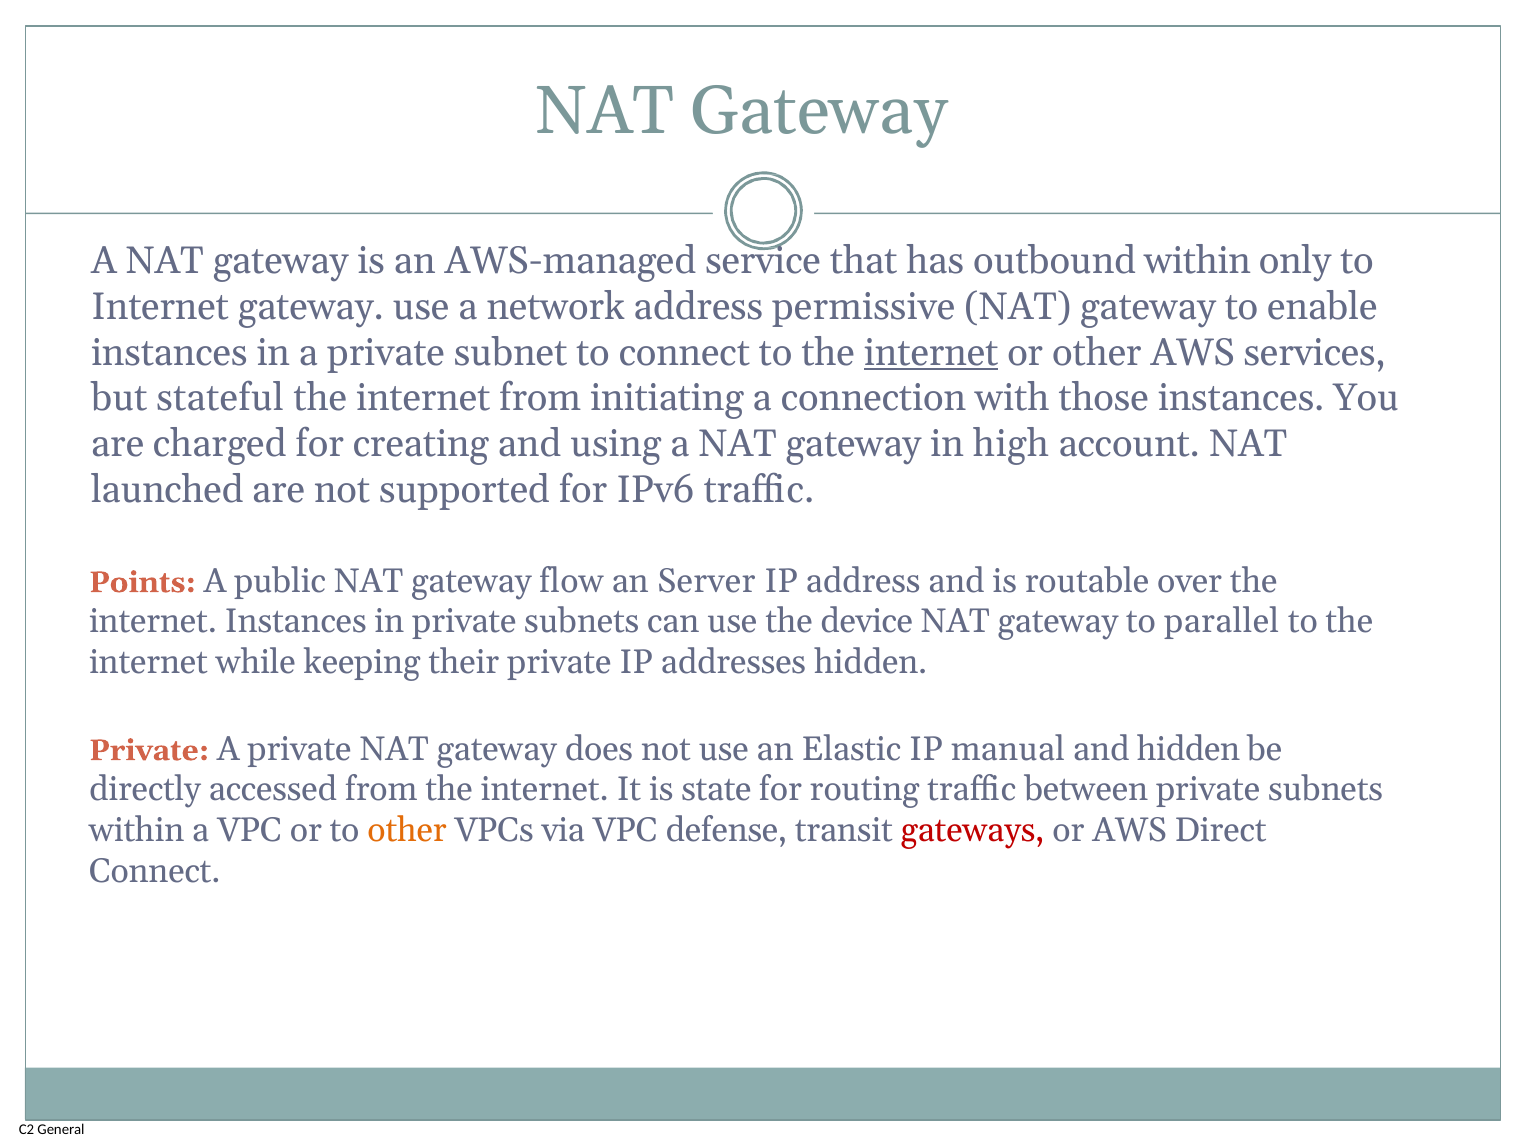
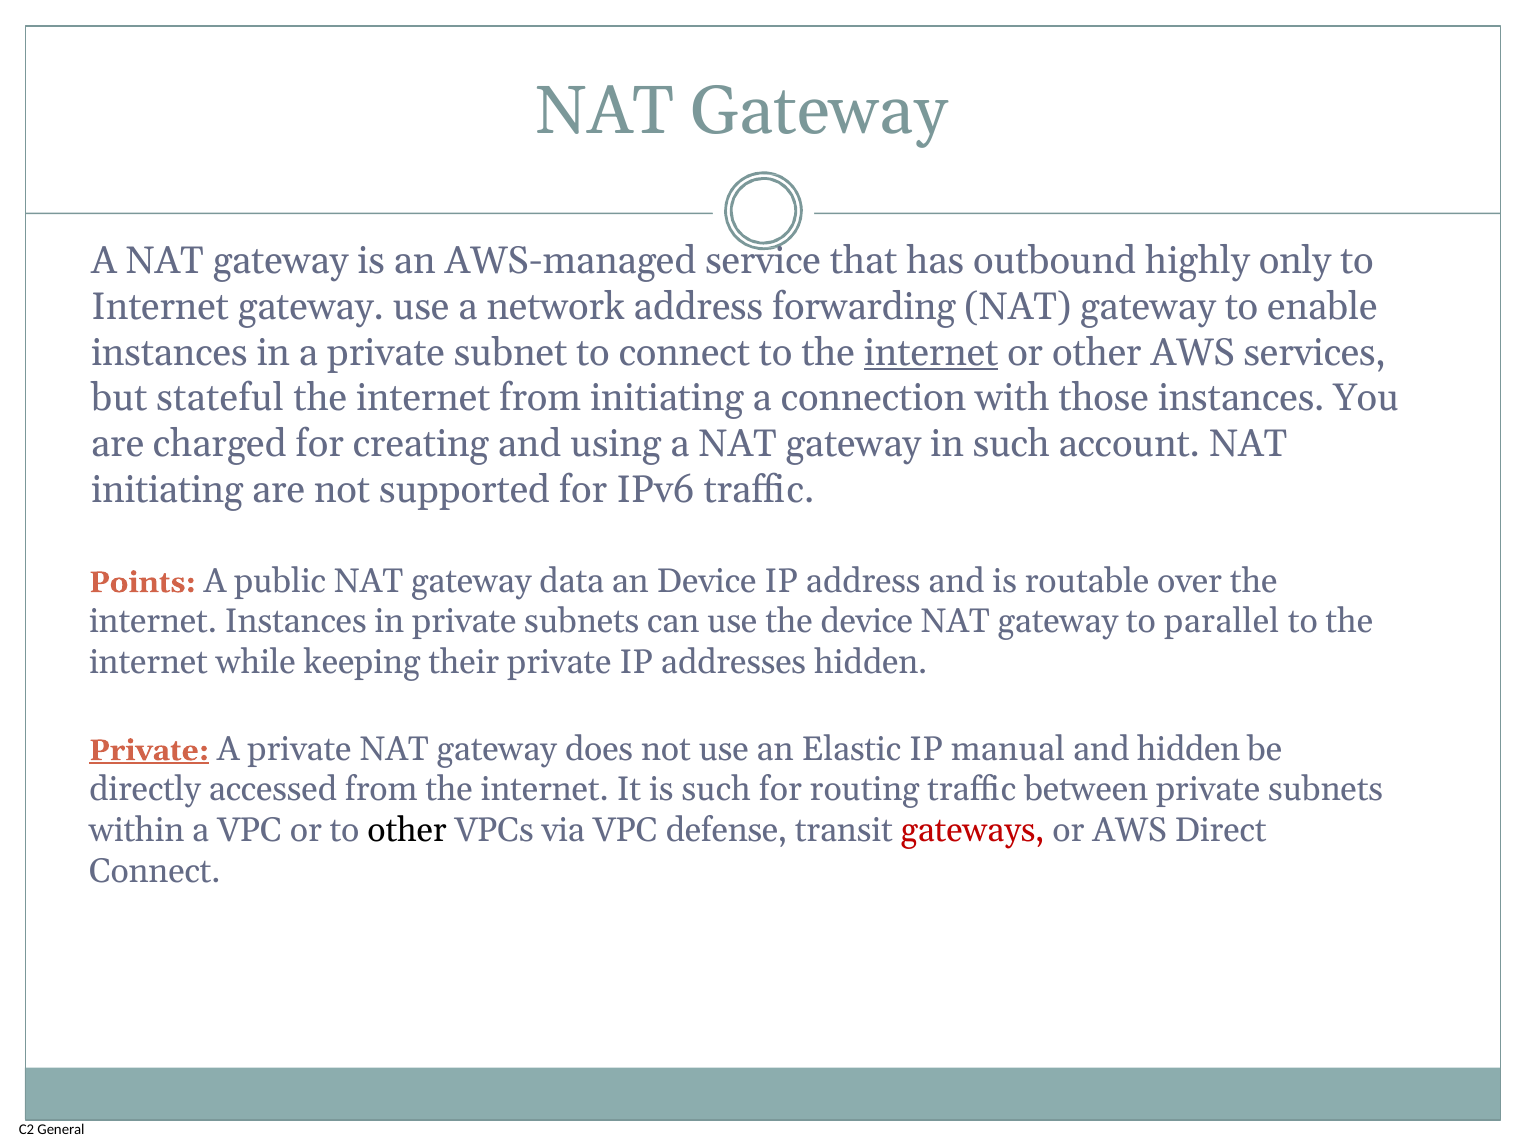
outbound within: within -> highly
permissive: permissive -> forwarding
in high: high -> such
launched at (167, 490): launched -> initiating
flow: flow -> data
an Server: Server -> Device
Private at (149, 750) underline: none -> present
is state: state -> such
other at (407, 830) colour: orange -> black
